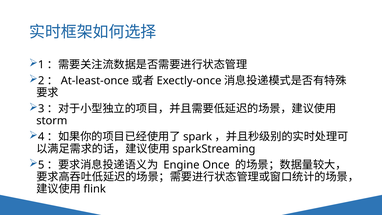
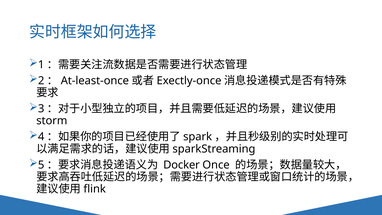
Engine: Engine -> Docker
